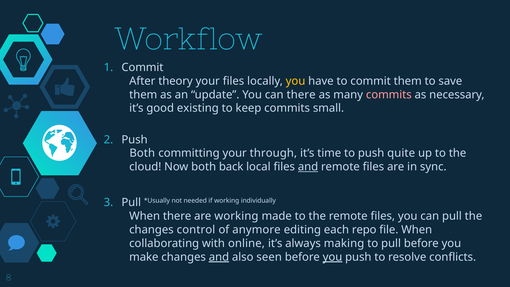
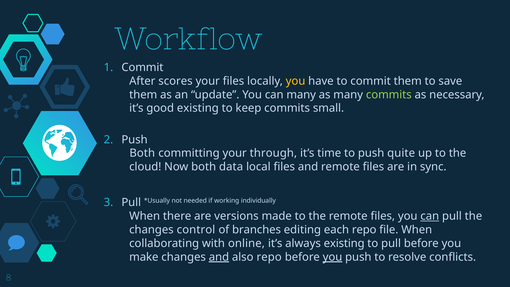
theory: theory -> scores
can there: there -> many
commits at (389, 95) colour: pink -> light green
back: back -> data
and at (308, 167) underline: present -> none
are working: working -> versions
can at (430, 216) underline: none -> present
anymore: anymore -> branches
always making: making -> existing
also seen: seen -> repo
